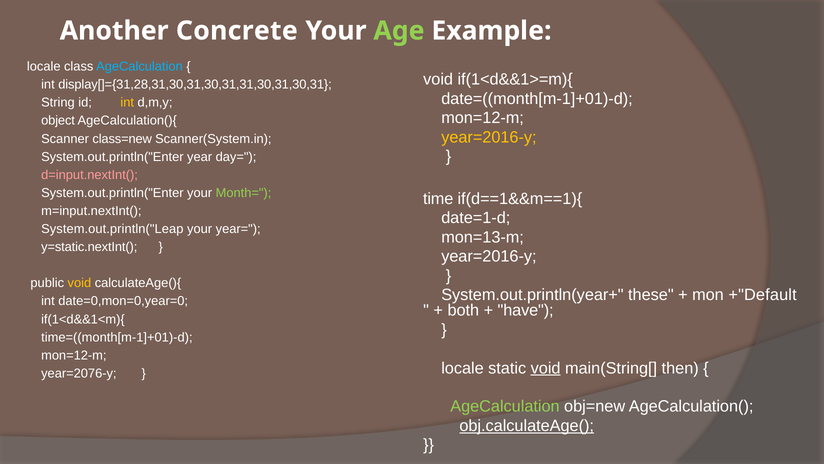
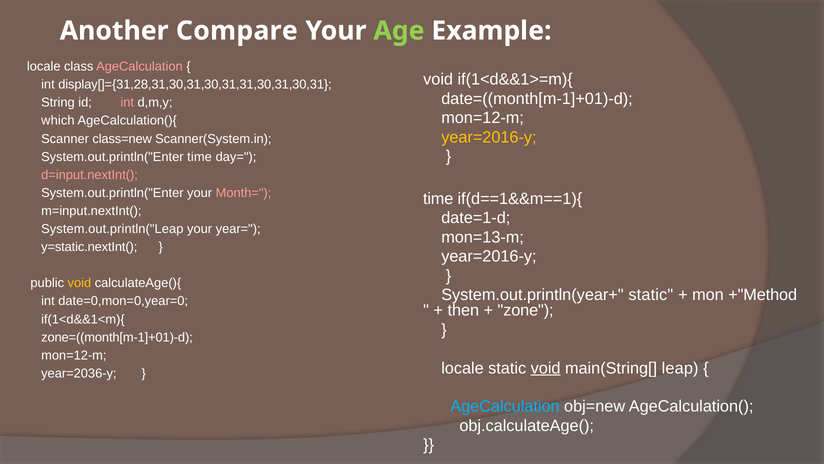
Concrete: Concrete -> Compare
AgeCalculation at (139, 67) colour: light blue -> pink
int at (127, 103) colour: yellow -> pink
object: object -> which
System.out.println("Enter year: year -> time
Month= colour: light green -> pink
System.out.println(year+ these: these -> static
+"Default: +"Default -> +"Method
both: both -> then
have: have -> zone
time=((month[m-1]+01)-d: time=((month[m-1]+01)-d -> zone=((month[m-1]+01)-d
then: then -> leap
year=2076-y: year=2076-y -> year=2036-y
AgeCalculation at (505, 406) colour: light green -> light blue
obj.calculateAge( underline: present -> none
